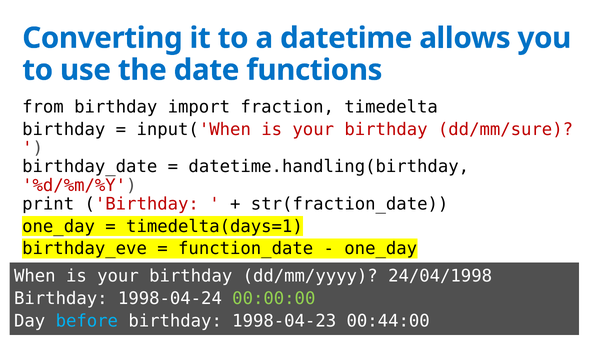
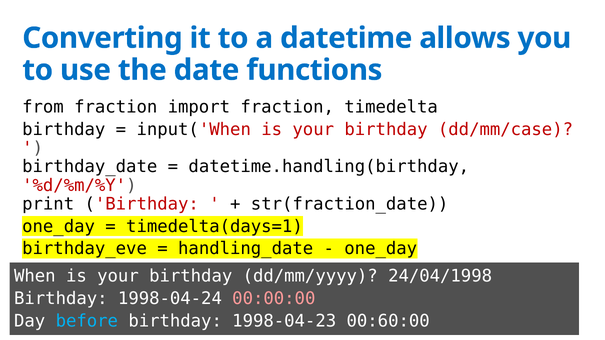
from birthday: birthday -> fraction
dd/mm/sure: dd/mm/sure -> dd/mm/case
function_date: function_date -> handling_date
00:00:00 colour: light green -> pink
00:44:00: 00:44:00 -> 00:60:00
